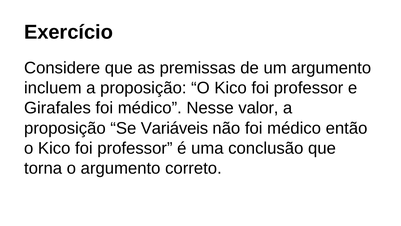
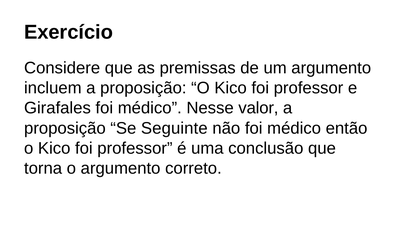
Variáveis: Variáveis -> Seguinte
